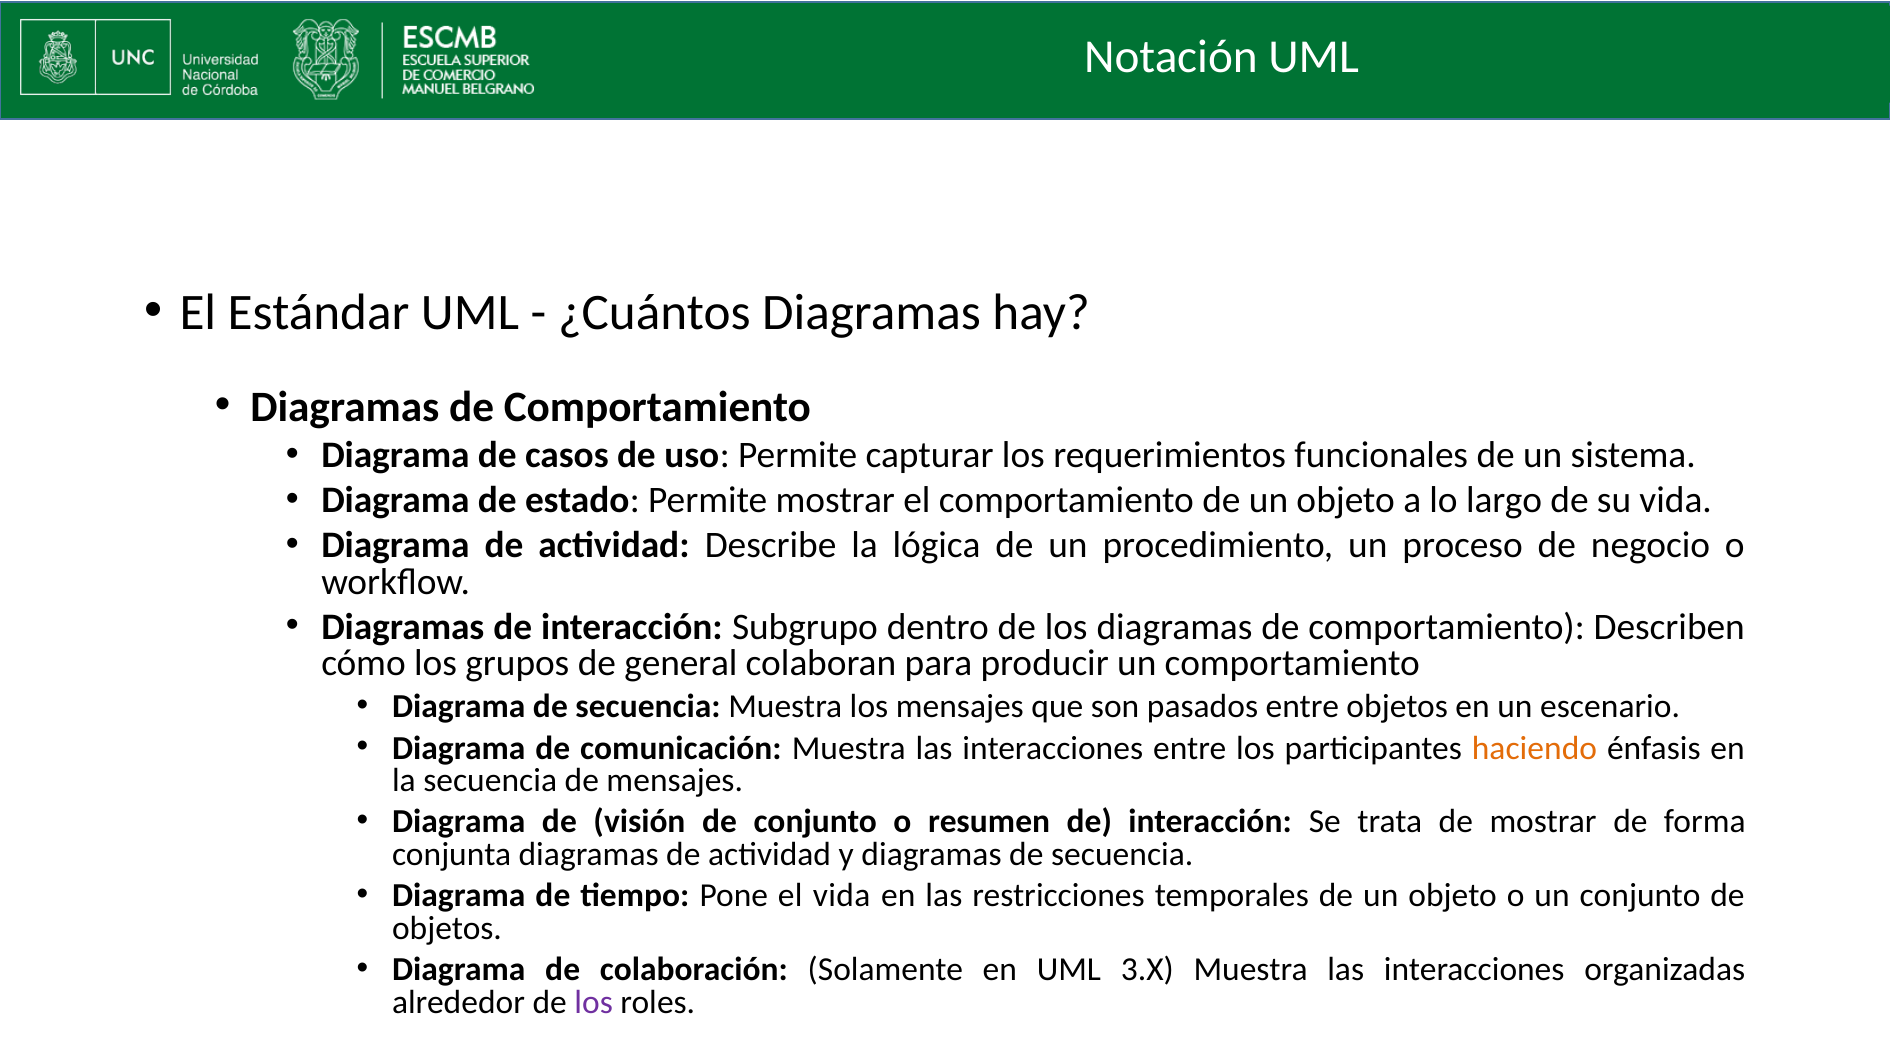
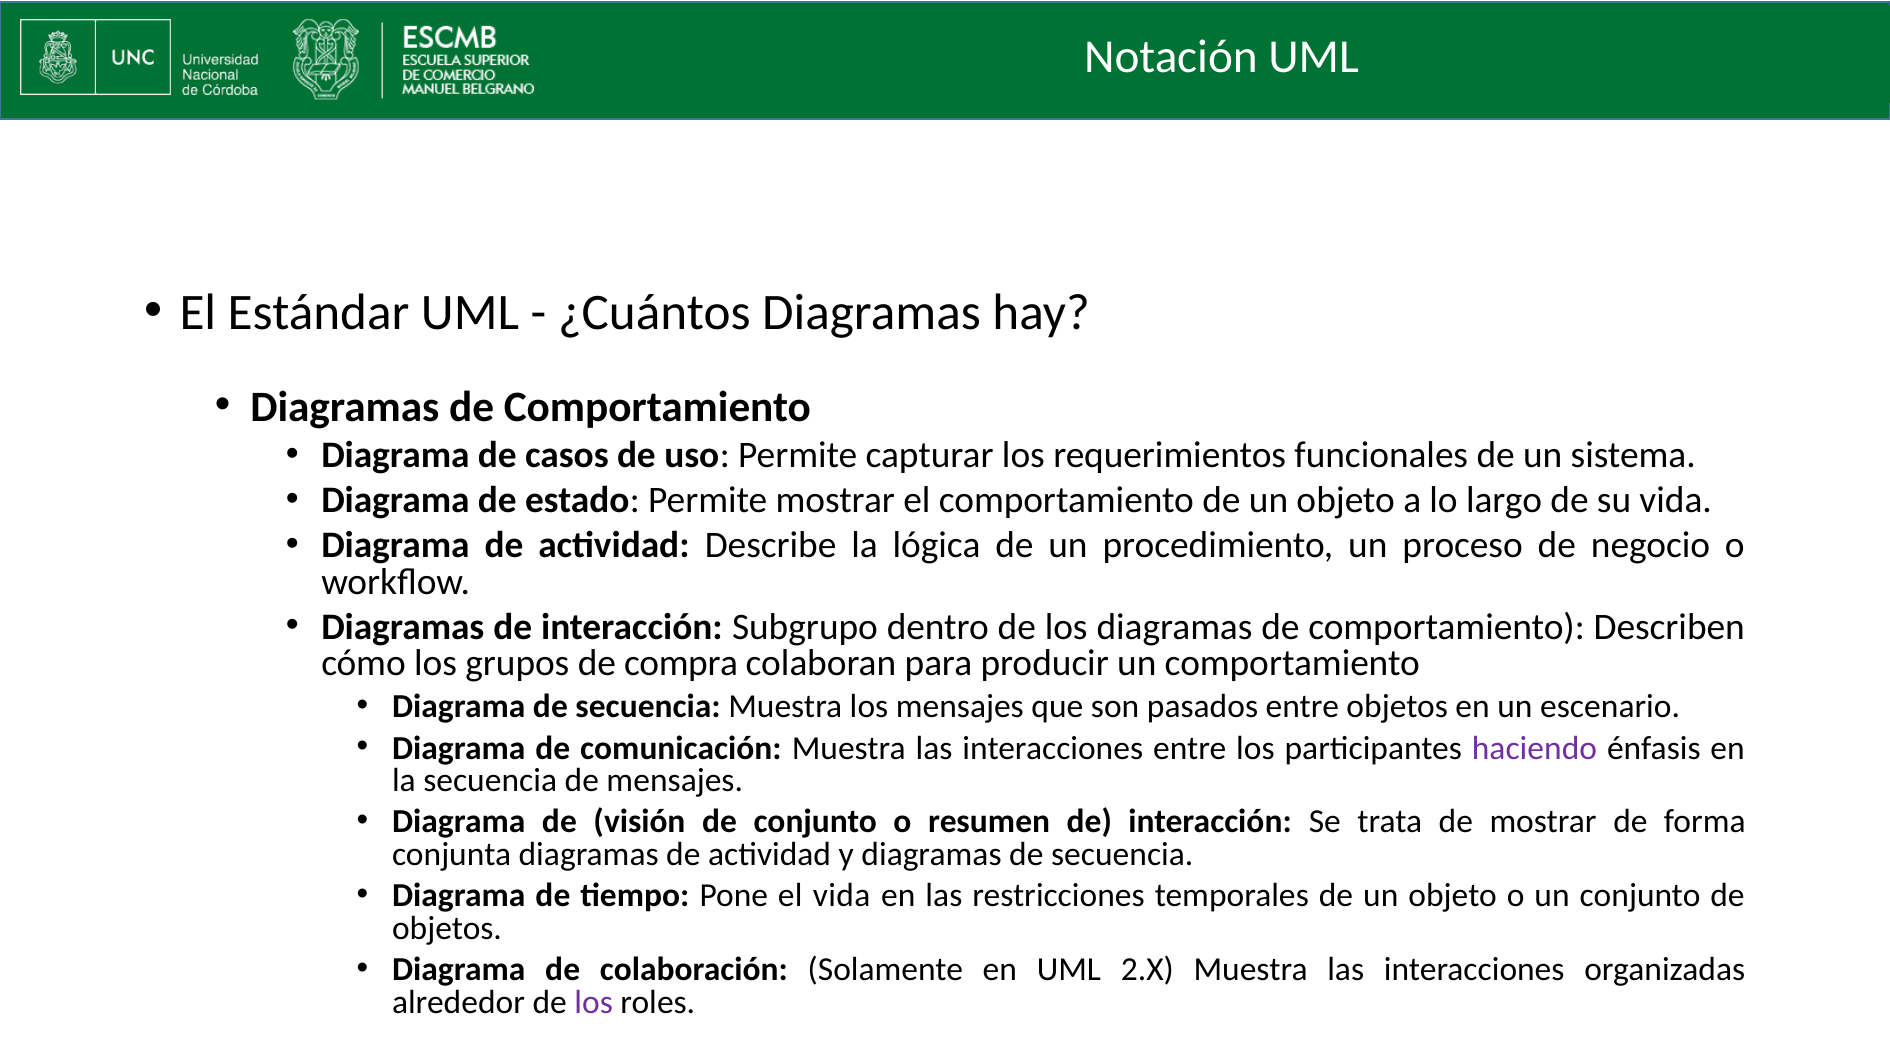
general: general -> compra
haciendo colour: orange -> purple
3.X: 3.X -> 2.X
